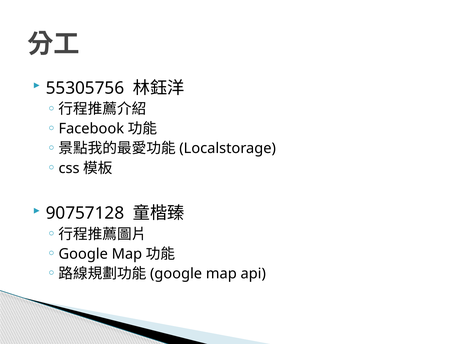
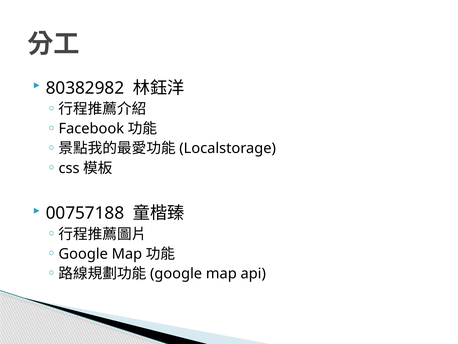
55305756: 55305756 -> 80382982
90757128: 90757128 -> 00757188
